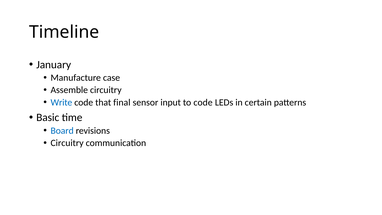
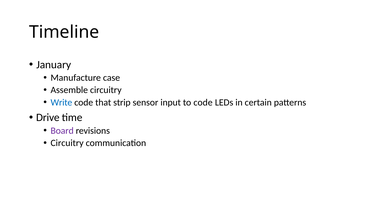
final: final -> strip
Basic: Basic -> Drive
Board colour: blue -> purple
